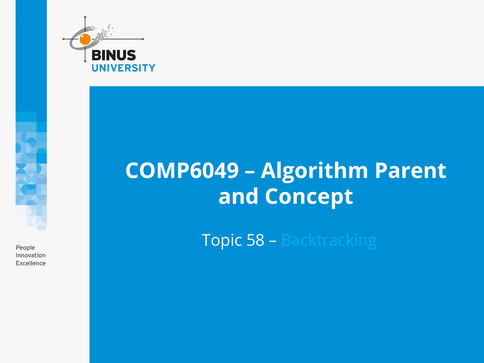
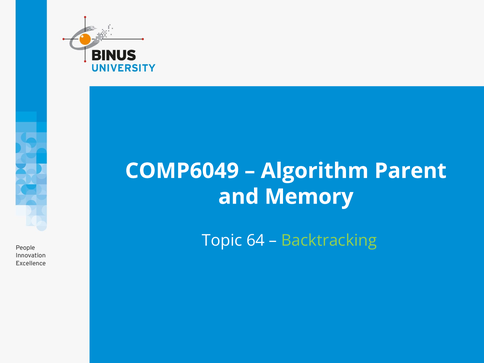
Concept: Concept -> Memory
58: 58 -> 64
Backtracking colour: light blue -> light green
